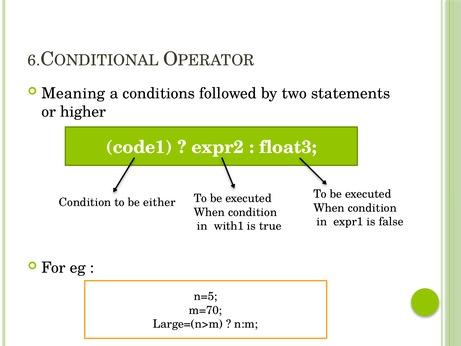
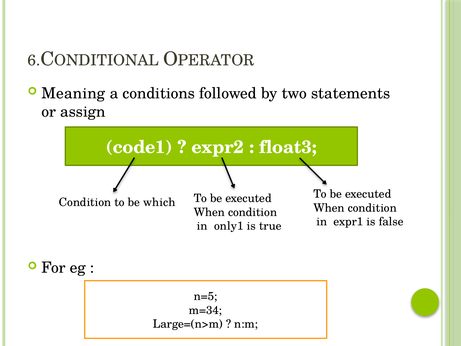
higher: higher -> assign
either: either -> which
with1: with1 -> only1
m=70: m=70 -> m=34
